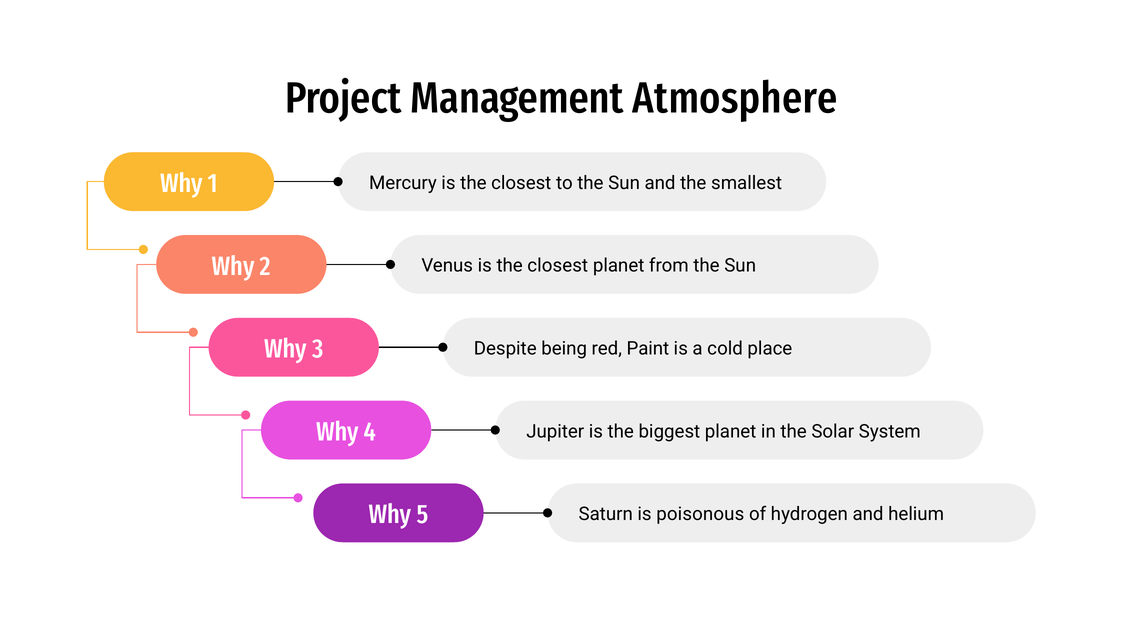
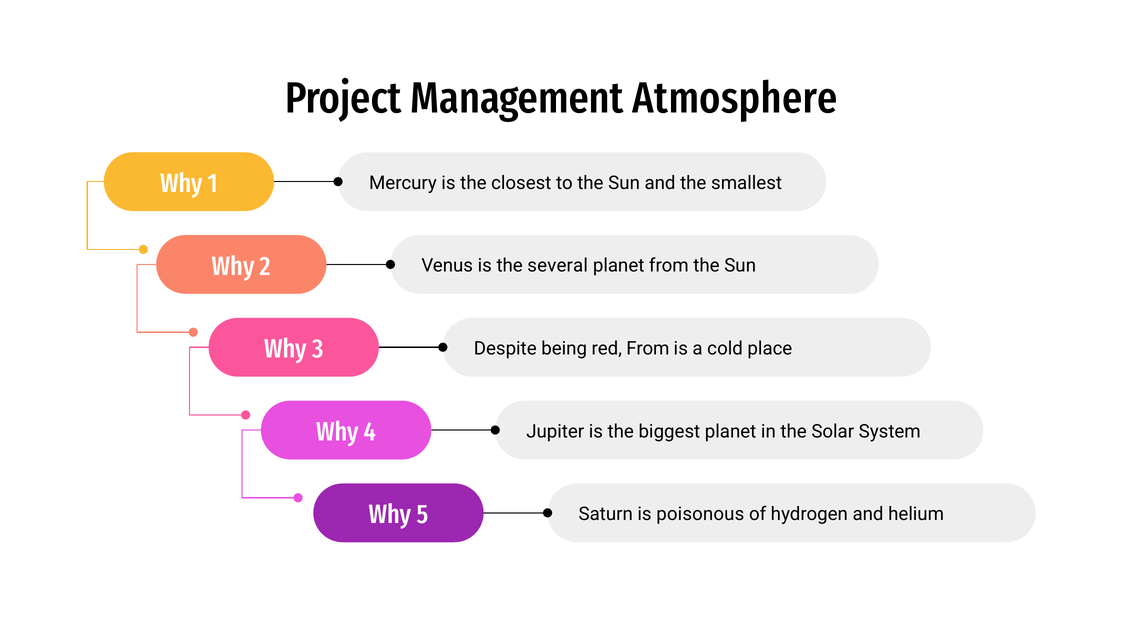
Venus is the closest: closest -> several
red Paint: Paint -> From
